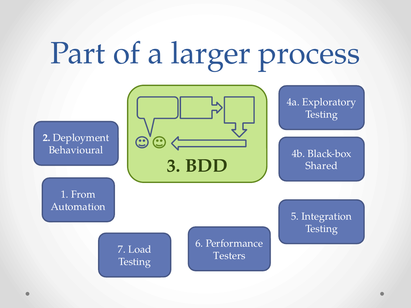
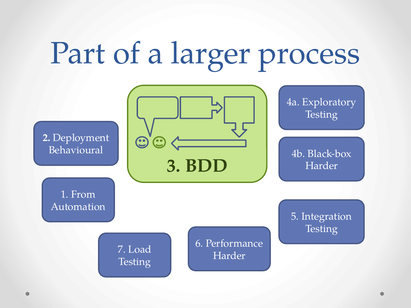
Shared at (322, 166): Shared -> Harder
Testers at (229, 256): Testers -> Harder
